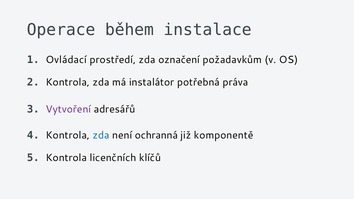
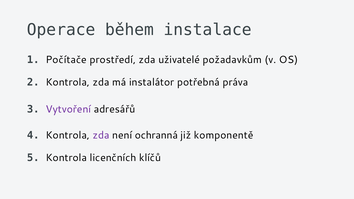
Ovládací: Ovládací -> Počítače
označení: označení -> uživatelé
zda at (101, 135) colour: blue -> purple
